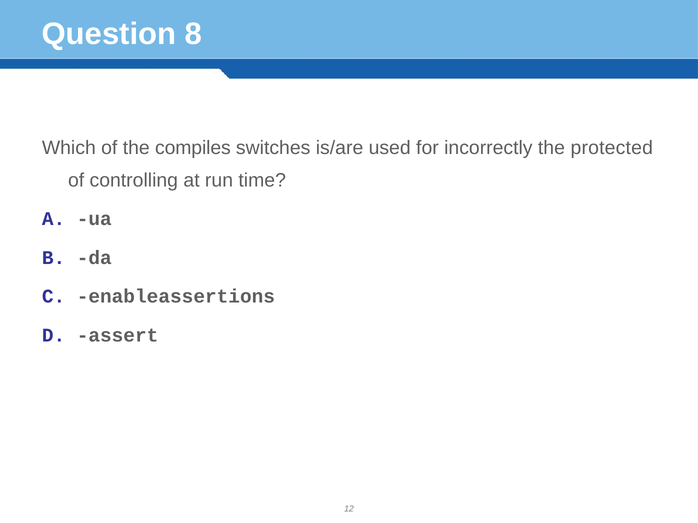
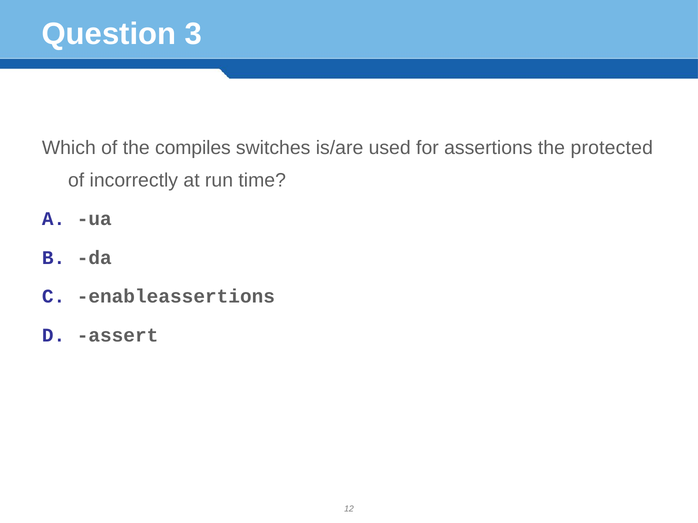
8: 8 -> 3
incorrectly: incorrectly -> assertions
controlling: controlling -> incorrectly
